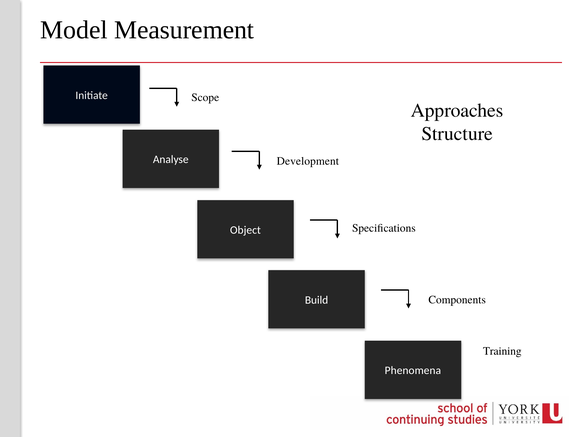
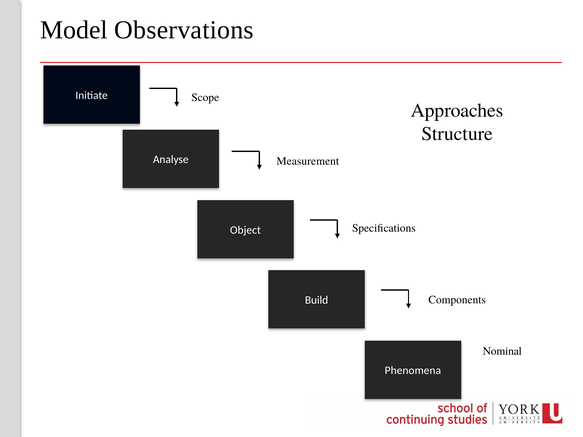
Measurement: Measurement -> Observations
Development: Development -> Measurement
Training: Training -> Nominal
